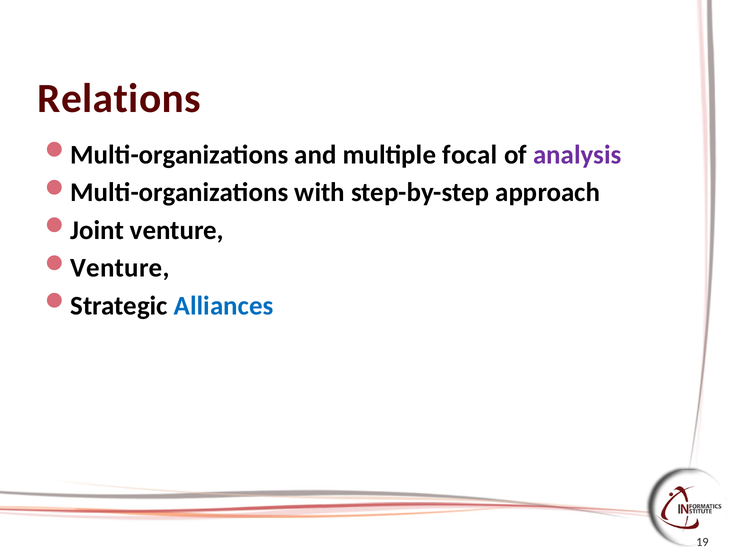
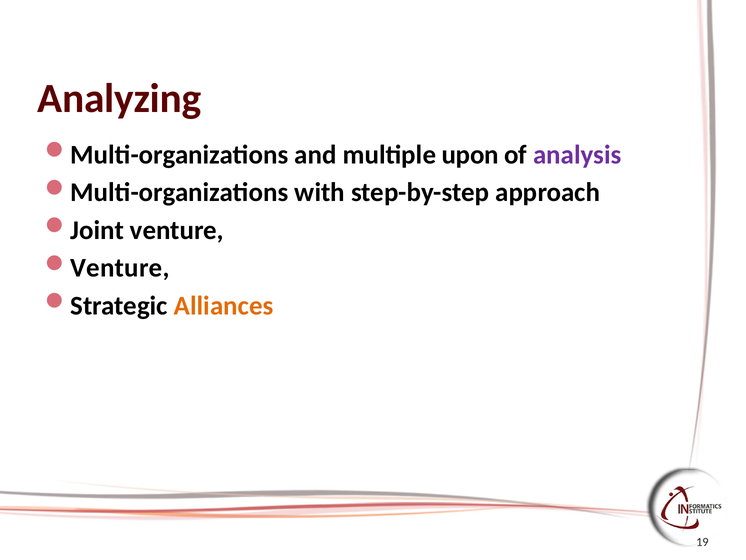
Relations: Relations -> Analyzing
focal: focal -> upon
Alliances colour: blue -> orange
